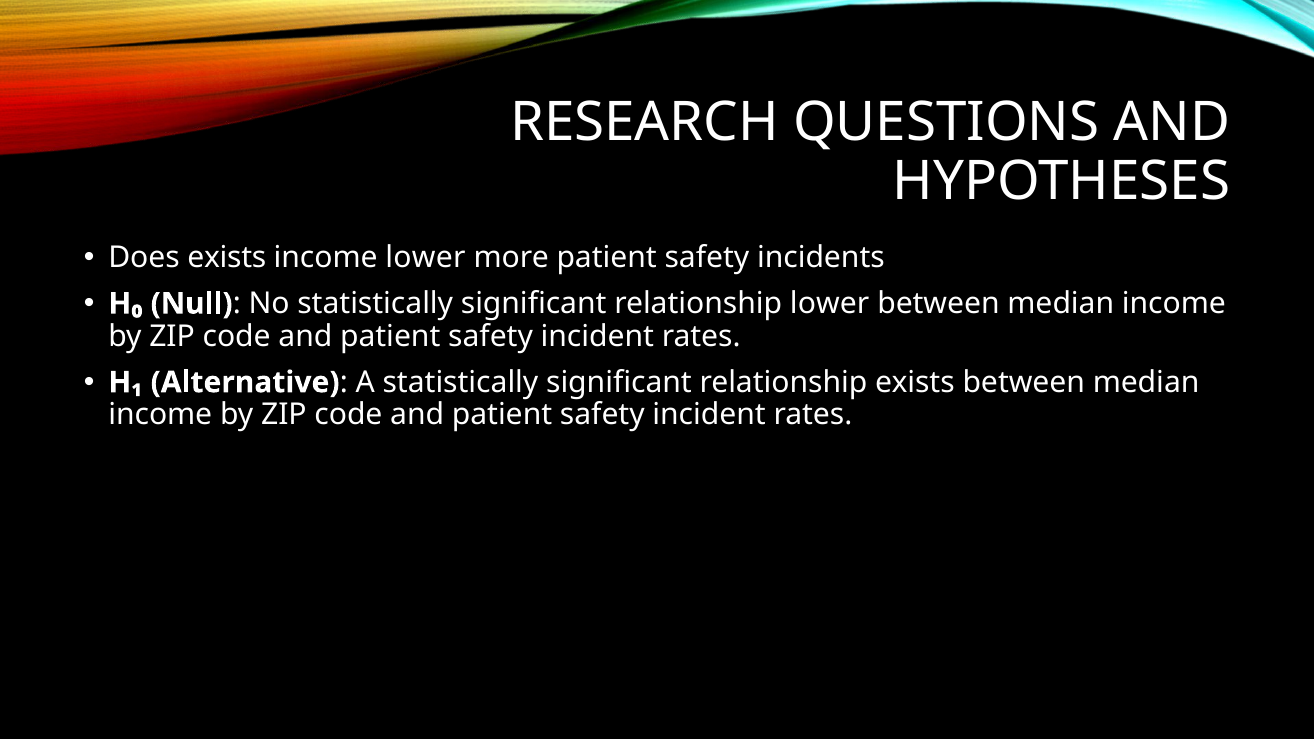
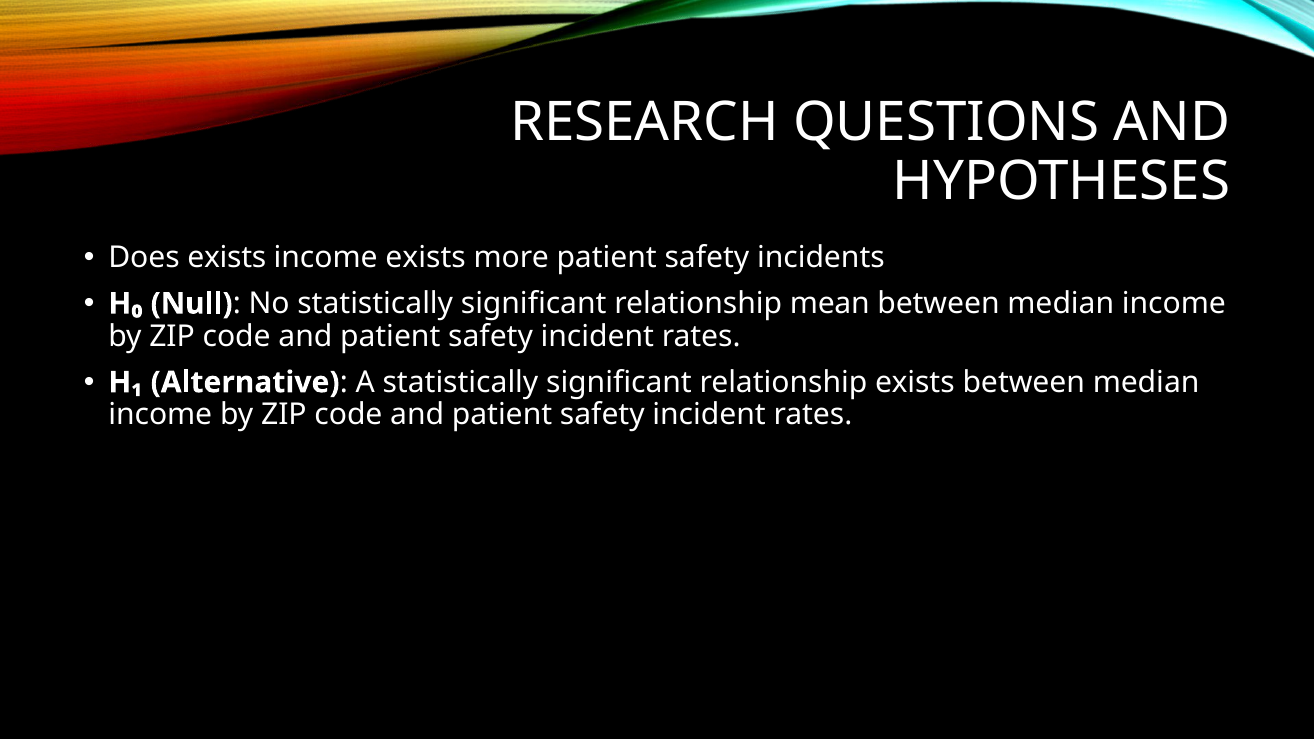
income lower: lower -> exists
relationship lower: lower -> mean
